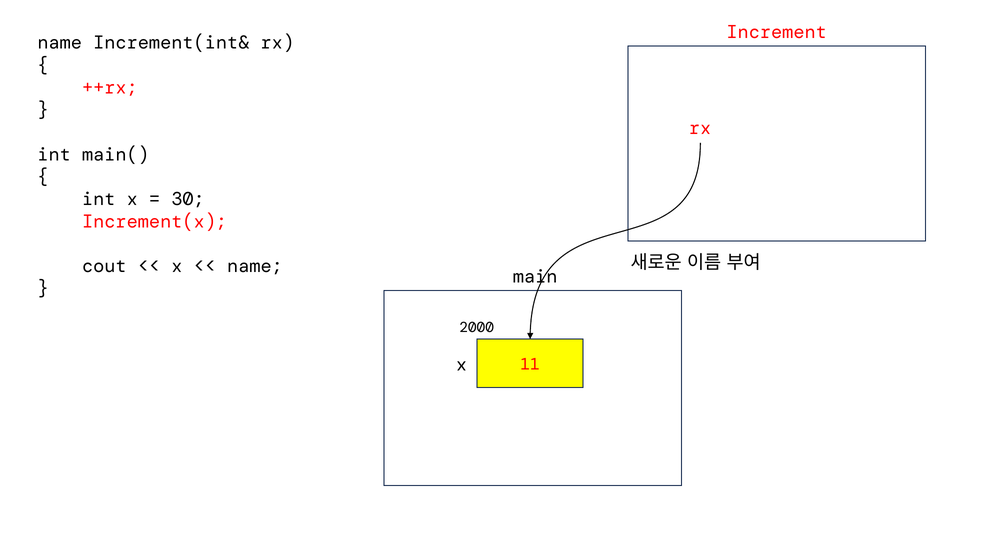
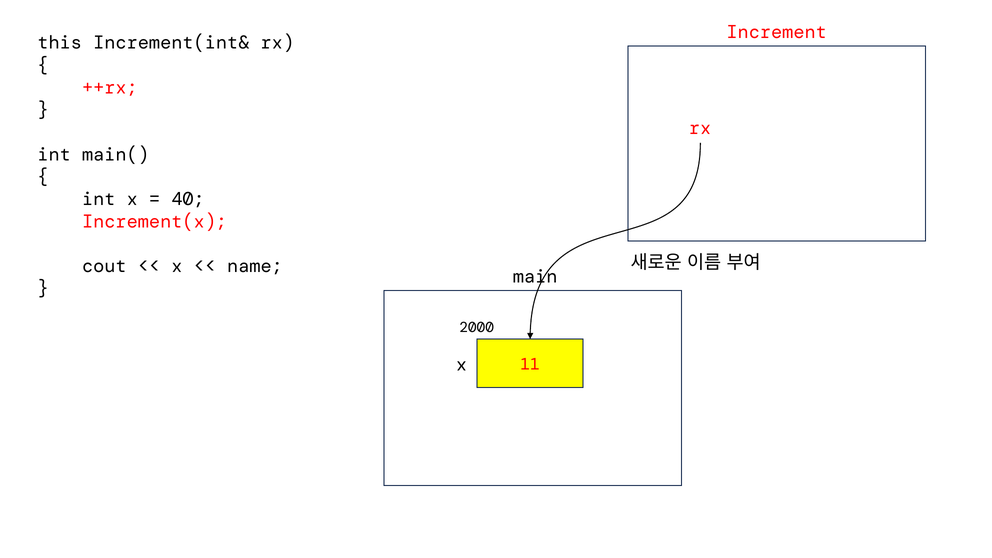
name at (60, 43): name -> this
30: 30 -> 40
